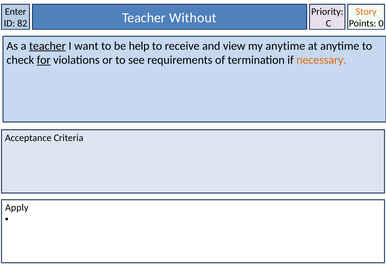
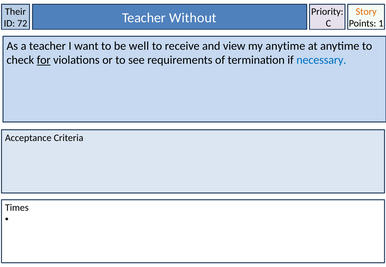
Enter: Enter -> Their
82: 82 -> 72
0: 0 -> 1
teacher at (47, 46) underline: present -> none
help: help -> well
necessary colour: orange -> blue
Apply: Apply -> Times
